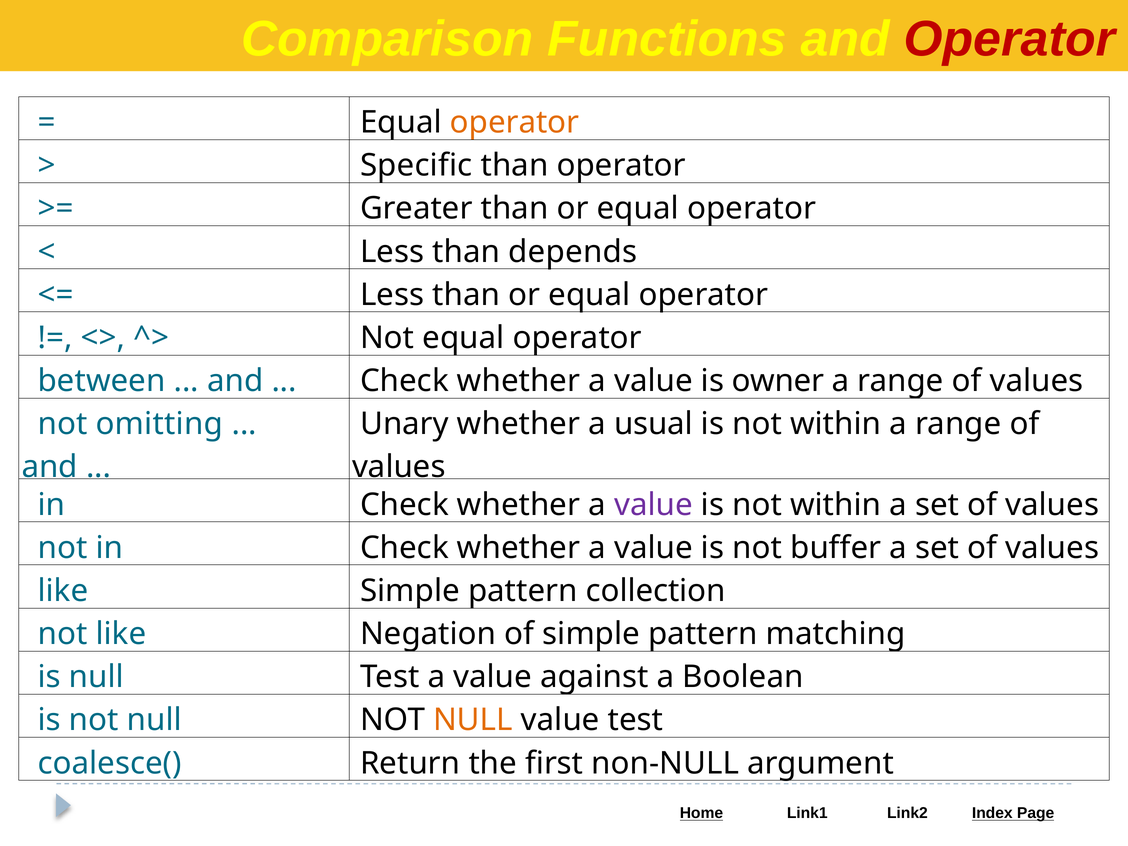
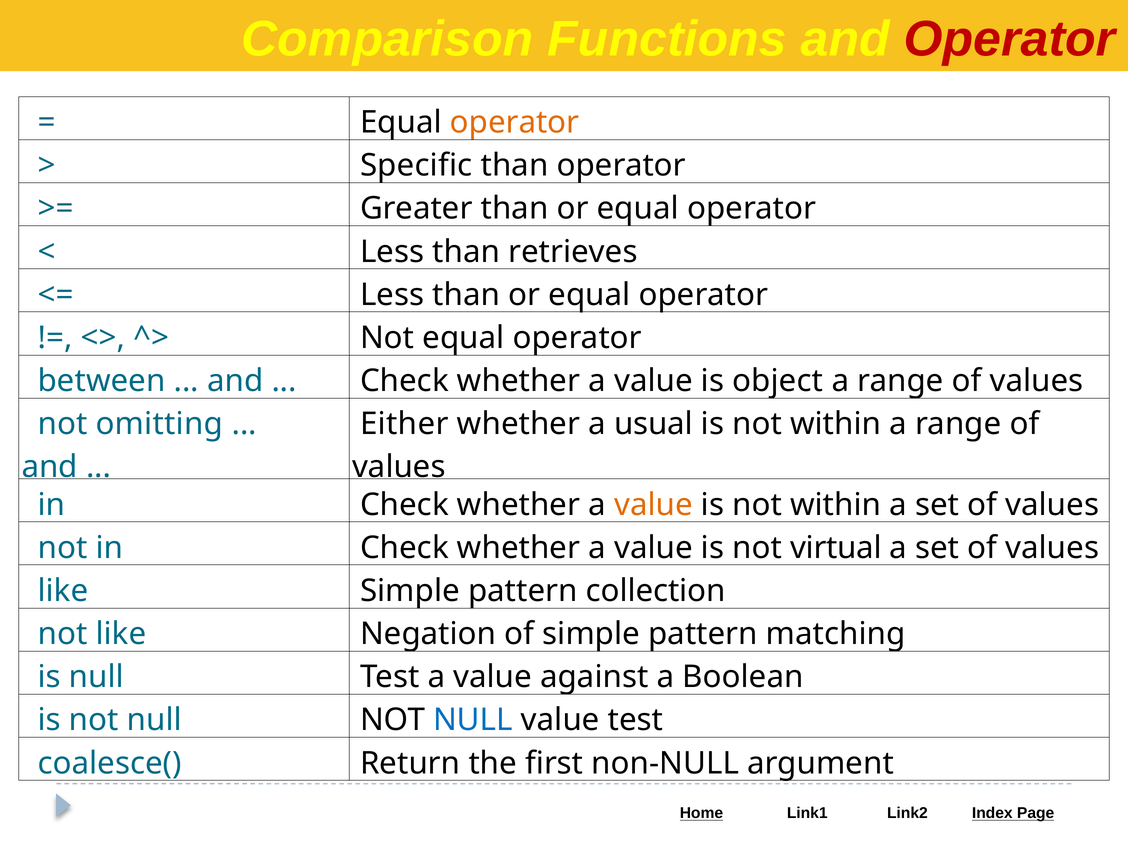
depends: depends -> retrieves
owner: owner -> object
Unary: Unary -> Either
value at (653, 505) colour: purple -> orange
buffer: buffer -> virtual
NULL at (473, 720) colour: orange -> blue
